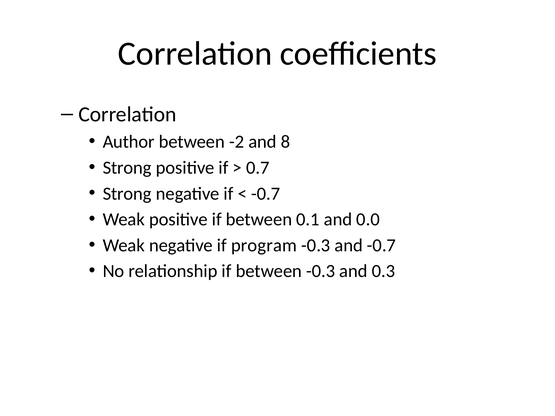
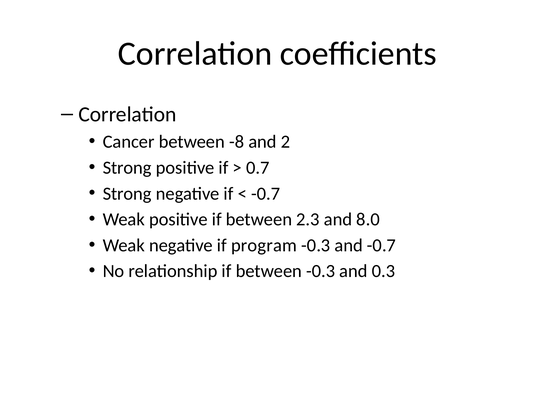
Author: Author -> Cancer
-2: -2 -> -8
8: 8 -> 2
0.1: 0.1 -> 2.3
0.0: 0.0 -> 8.0
